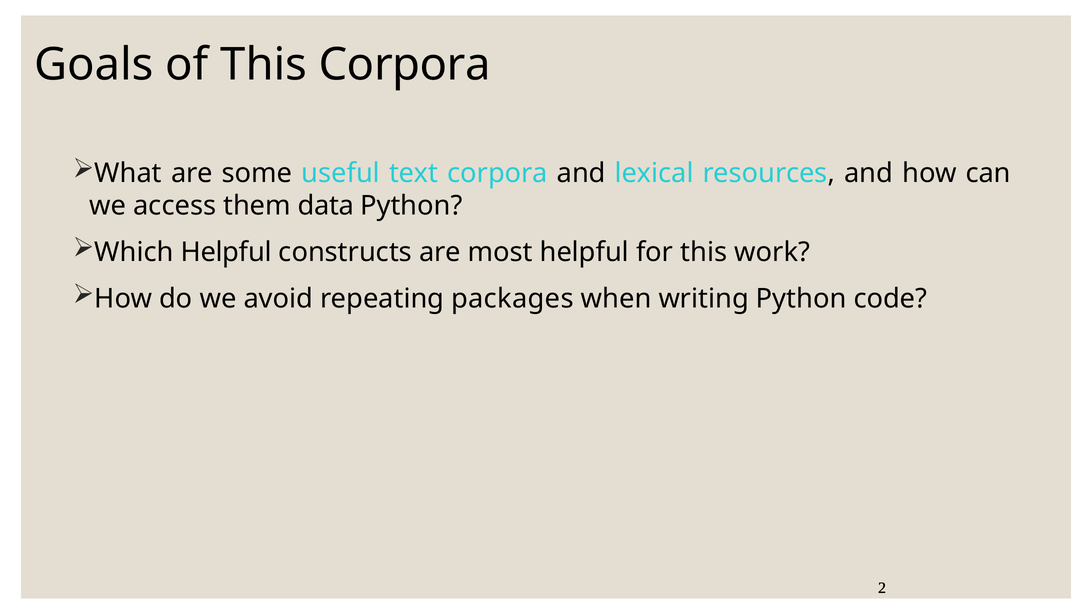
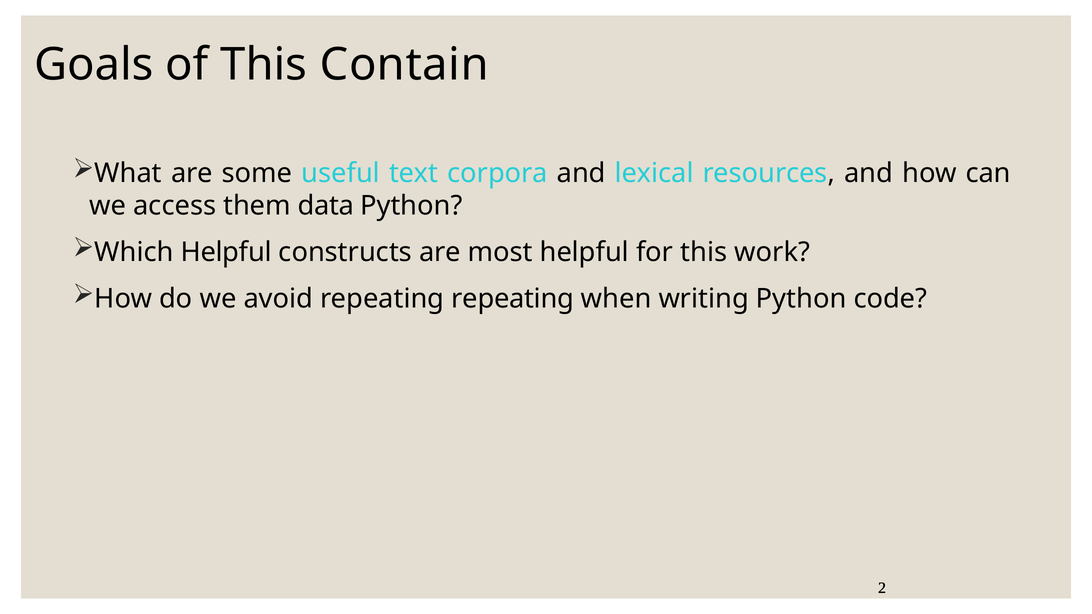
This Corpora: Corpora -> Contain
repeating packages: packages -> repeating
